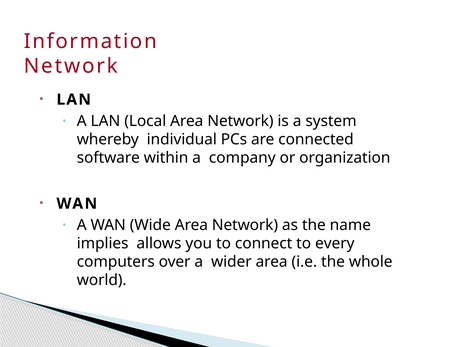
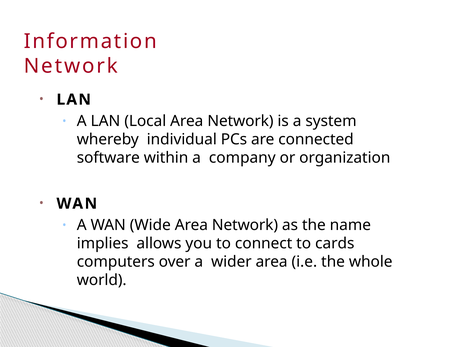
every: every -> cards
